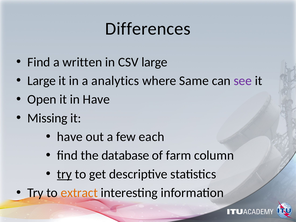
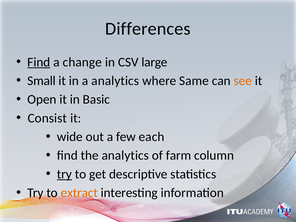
Find at (39, 62) underline: none -> present
written: written -> change
Large at (42, 81): Large -> Small
see colour: purple -> orange
in Have: Have -> Basic
Missing: Missing -> Consist
have at (70, 137): have -> wide
the database: database -> analytics
